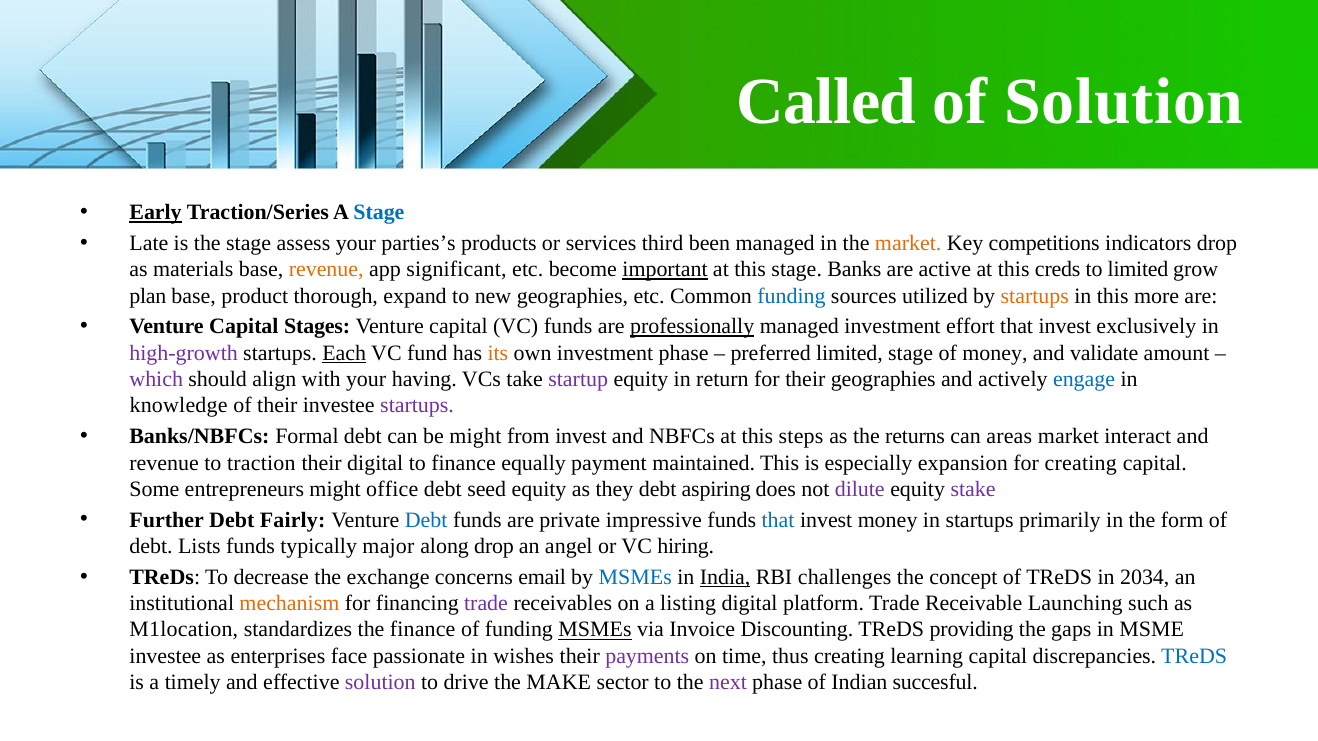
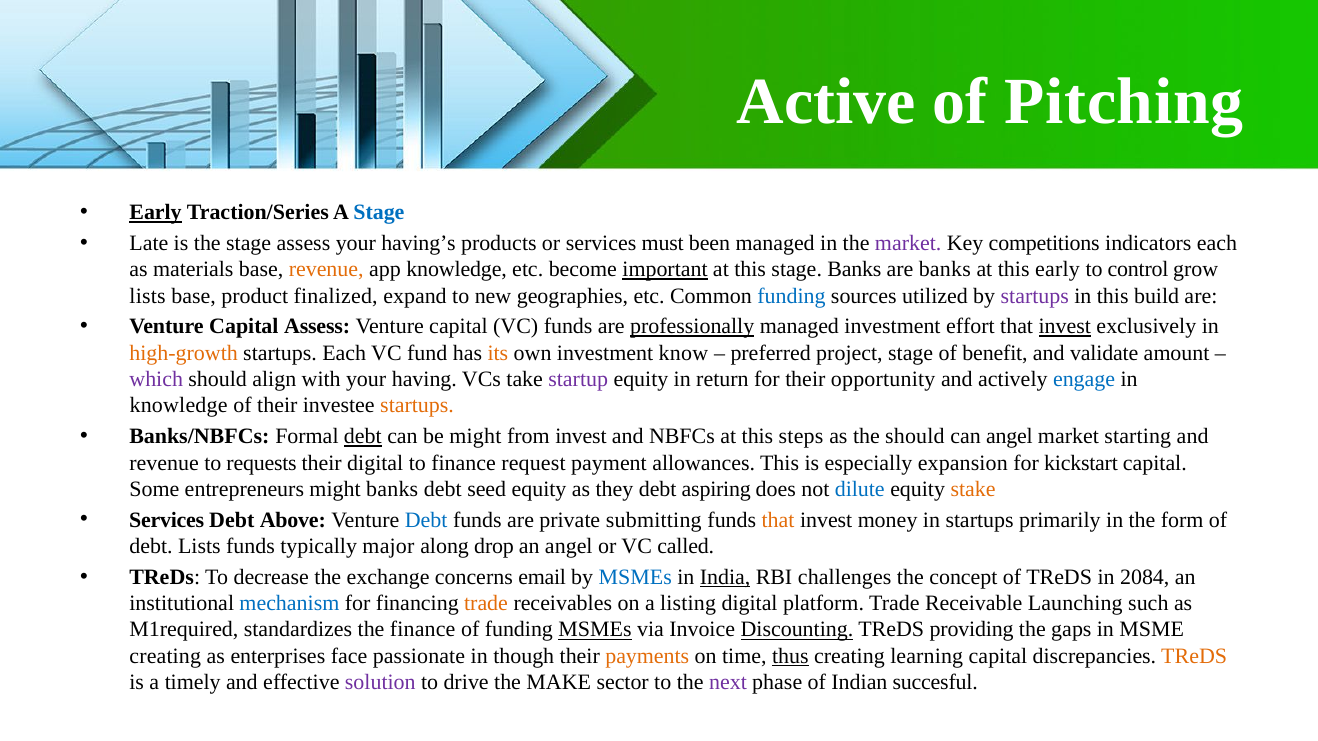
Called: Called -> Active
of Solution: Solution -> Pitching
parties’s: parties’s -> having’s
third: third -> must
market at (908, 243) colour: orange -> purple
indicators drop: drop -> each
app significant: significant -> knowledge
are active: active -> banks
this creds: creds -> early
to limited: limited -> control
plan at (148, 296): plan -> lists
thorough: thorough -> finalized
startups at (1035, 296) colour: orange -> purple
more: more -> build
Capital Stages: Stages -> Assess
invest at (1065, 327) underline: none -> present
high-growth colour: purple -> orange
Each at (344, 353) underline: present -> none
investment phase: phase -> know
preferred limited: limited -> project
of money: money -> benefit
their geographies: geographies -> opportunity
startups at (417, 406) colour: purple -> orange
debt at (363, 437) underline: none -> present
the returns: returns -> should
can areas: areas -> angel
interact: interact -> starting
traction: traction -> requests
equally: equally -> request
maintained: maintained -> allowances
for creating: creating -> kickstart
might office: office -> banks
dilute colour: purple -> blue
stake colour: purple -> orange
Further at (167, 520): Further -> Services
Fairly: Fairly -> Above
impressive: impressive -> submitting
that at (778, 520) colour: blue -> orange
hiring: hiring -> called
2034: 2034 -> 2084
mechanism colour: orange -> blue
trade at (486, 604) colour: purple -> orange
M1location: M1location -> M1required
Discounting underline: none -> present
investee at (165, 656): investee -> creating
wishes: wishes -> though
payments colour: purple -> orange
thus underline: none -> present
TReDS at (1194, 656) colour: blue -> orange
